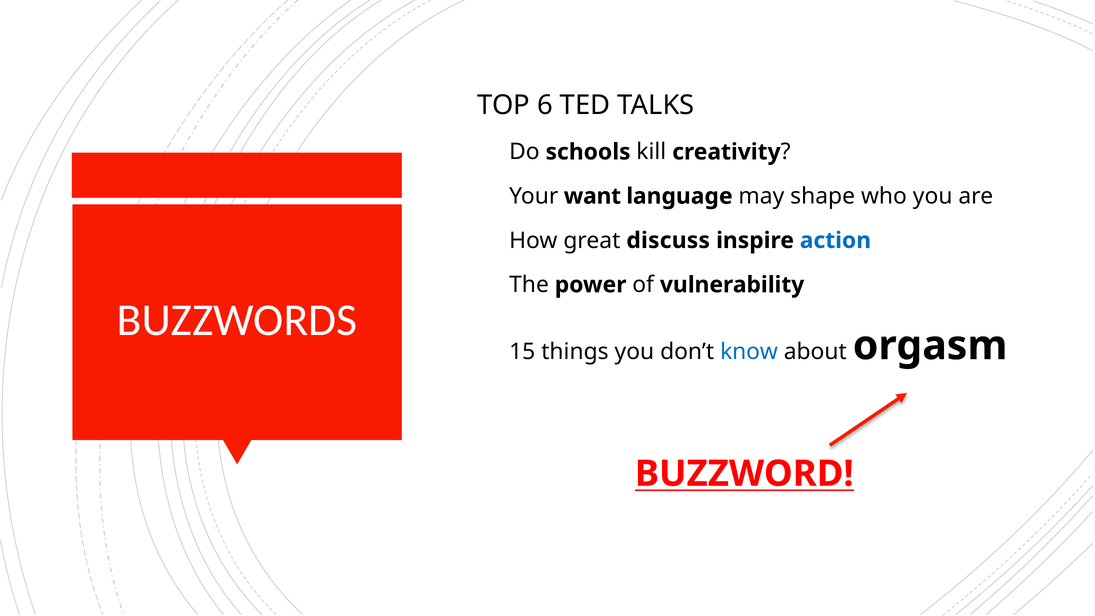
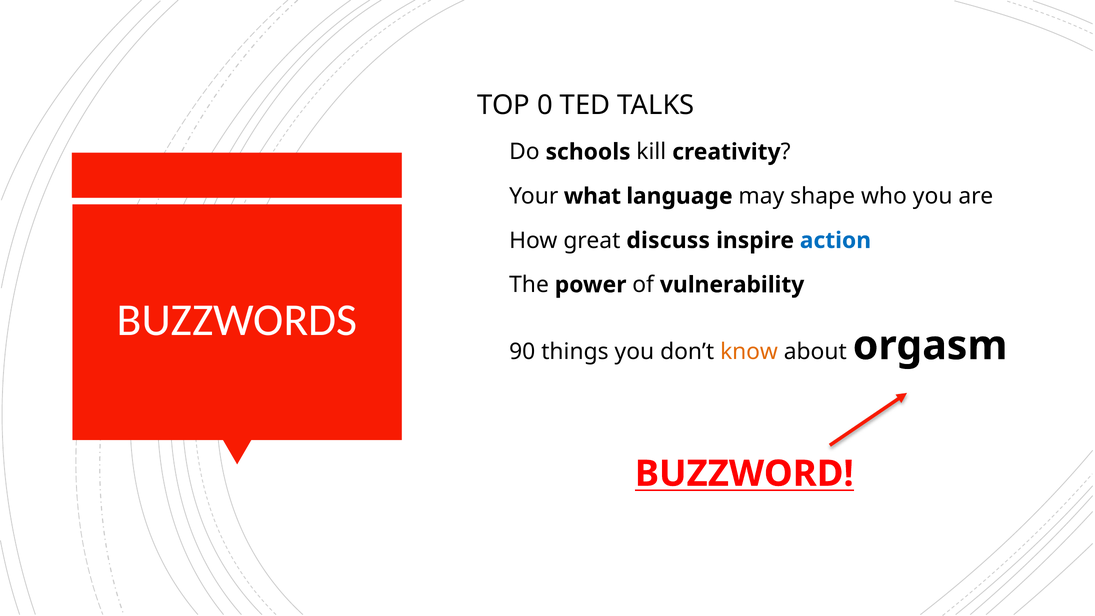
6: 6 -> 0
want: want -> what
15: 15 -> 90
know colour: blue -> orange
